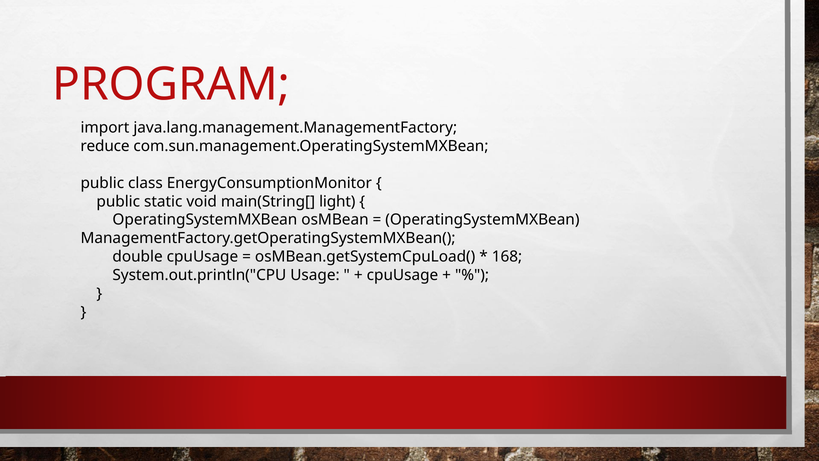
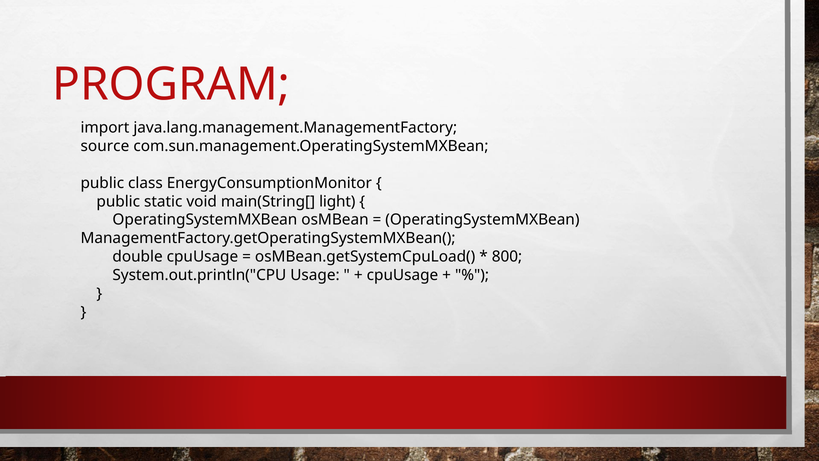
reduce: reduce -> source
168: 168 -> 800
